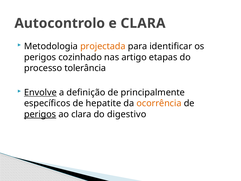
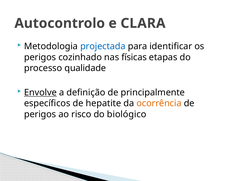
projectada colour: orange -> blue
artigo: artigo -> físicas
tolerância: tolerância -> qualidade
perigos at (40, 114) underline: present -> none
ao clara: clara -> risco
digestivo: digestivo -> biológico
